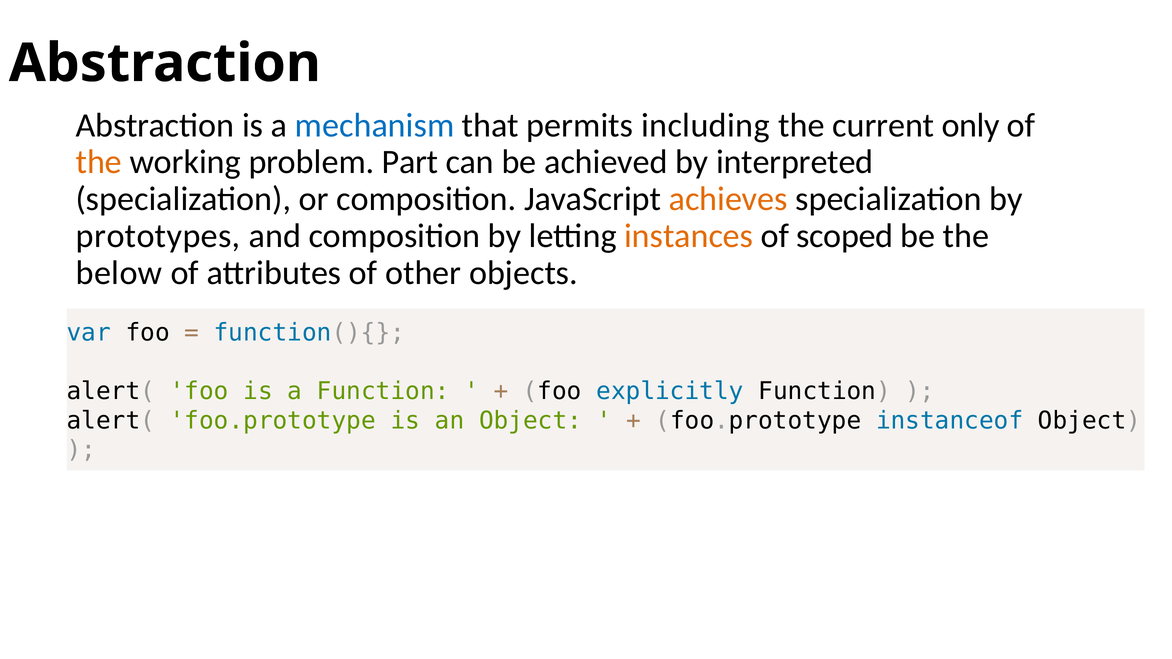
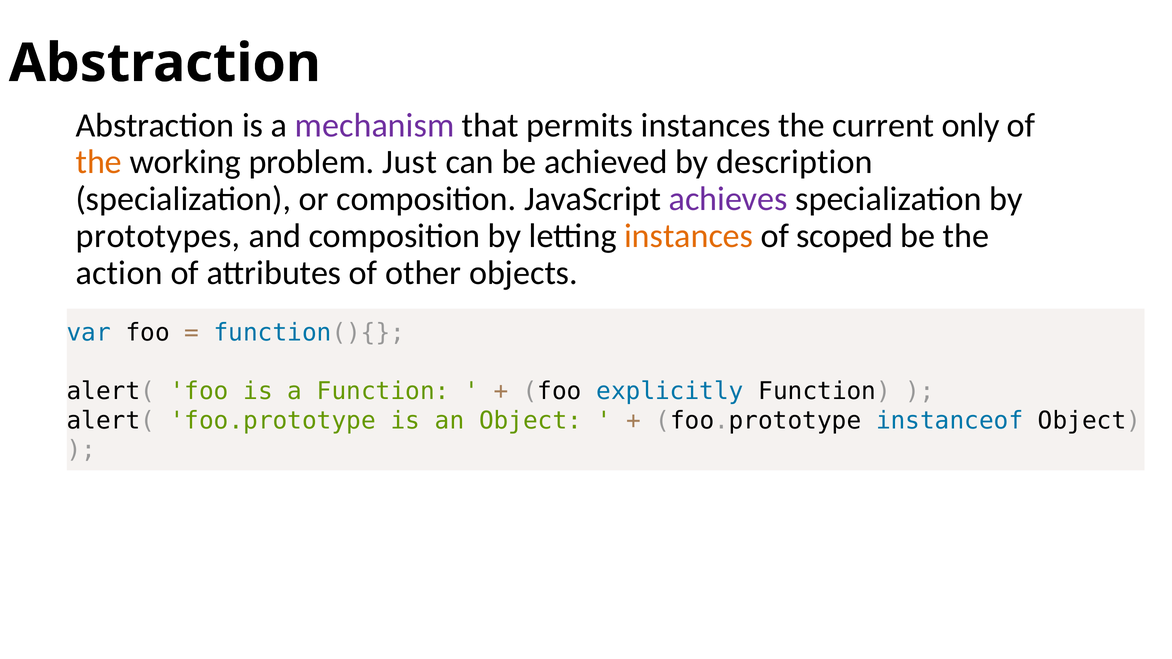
mechanism colour: blue -> purple
permits including: including -> instances
Part: Part -> Just
interpreted: interpreted -> description
achieves colour: orange -> purple
below: below -> action
